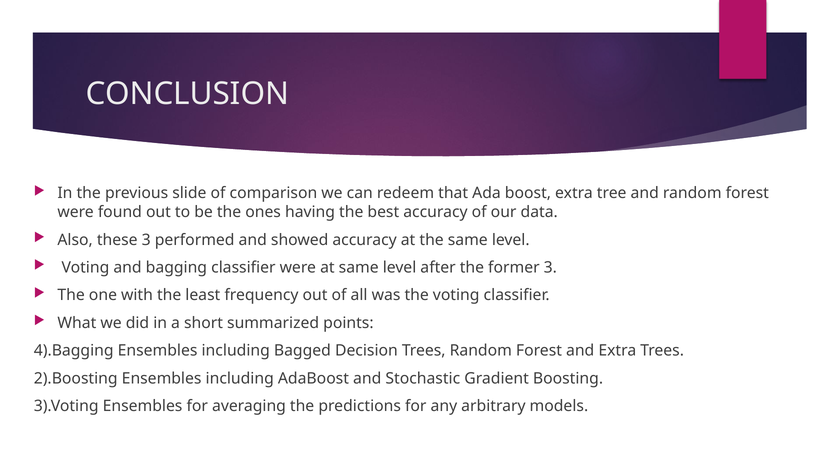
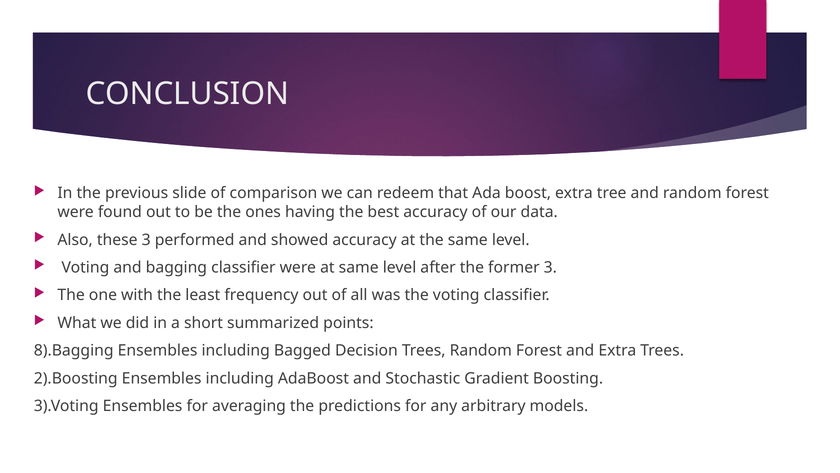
4).Bagging: 4).Bagging -> 8).Bagging
